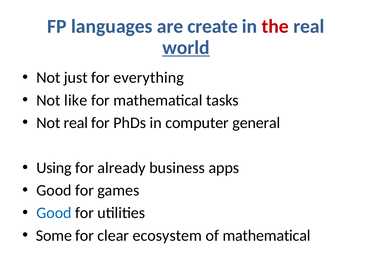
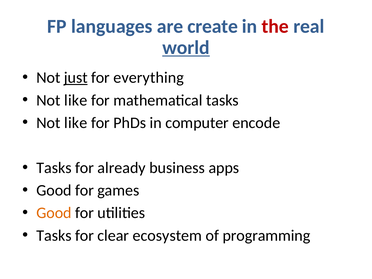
just underline: none -> present
real at (76, 123): real -> like
general: general -> encode
Using at (54, 168): Using -> Tasks
Good at (54, 213) colour: blue -> orange
Some at (54, 235): Some -> Tasks
of mathematical: mathematical -> programming
